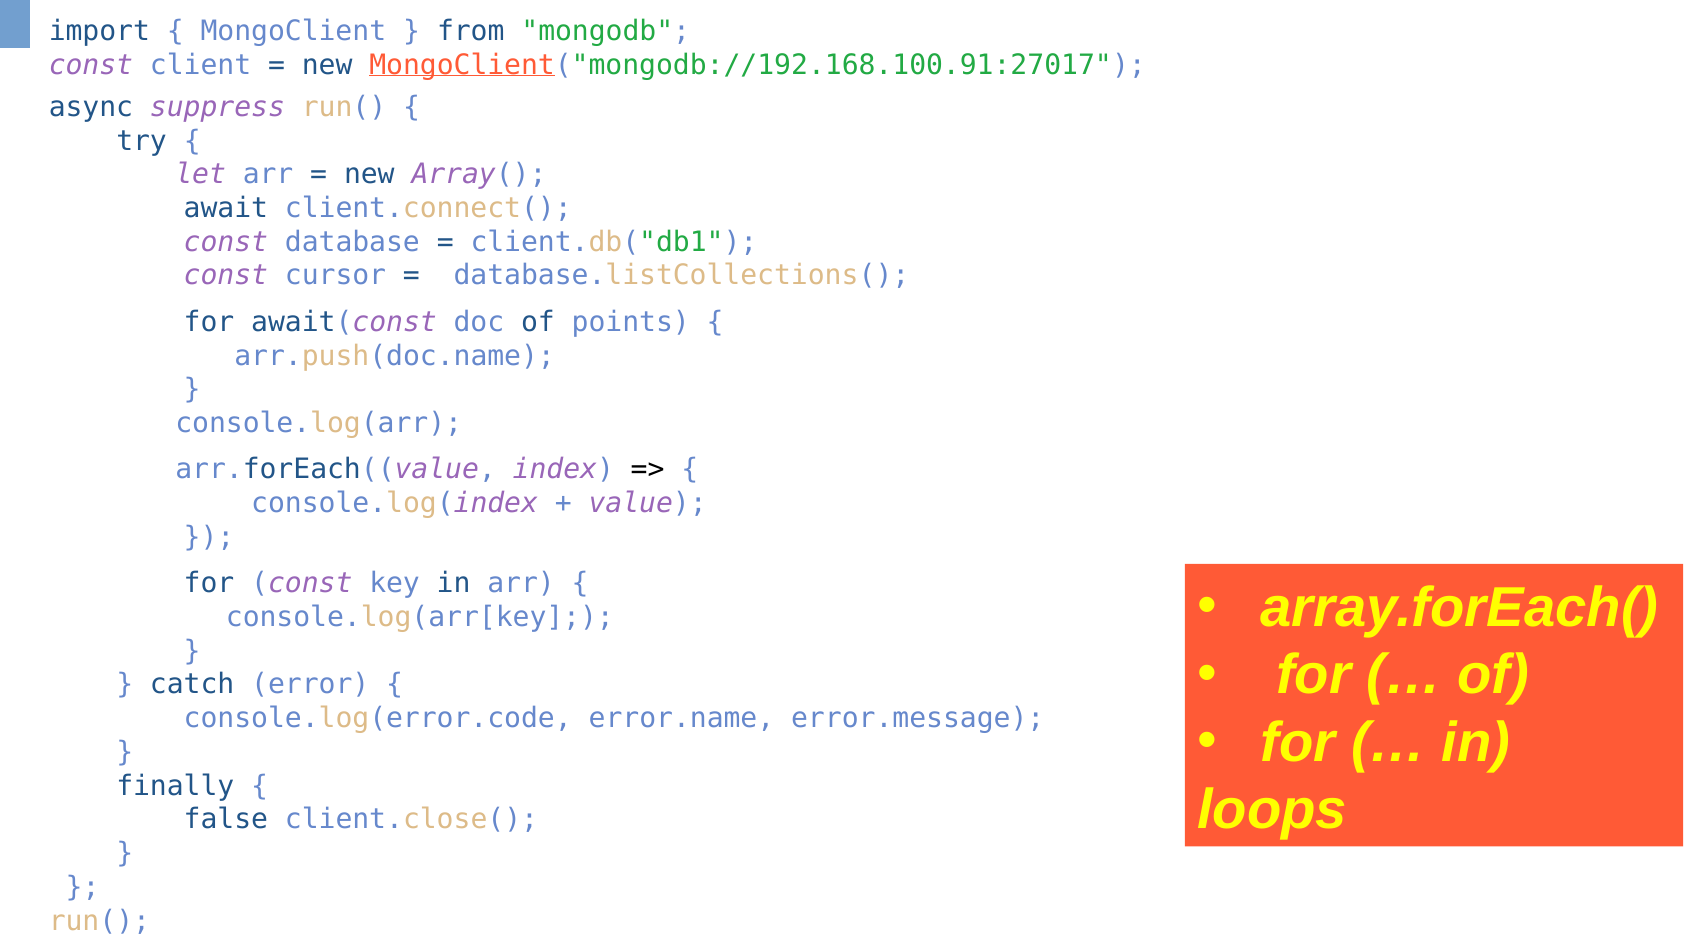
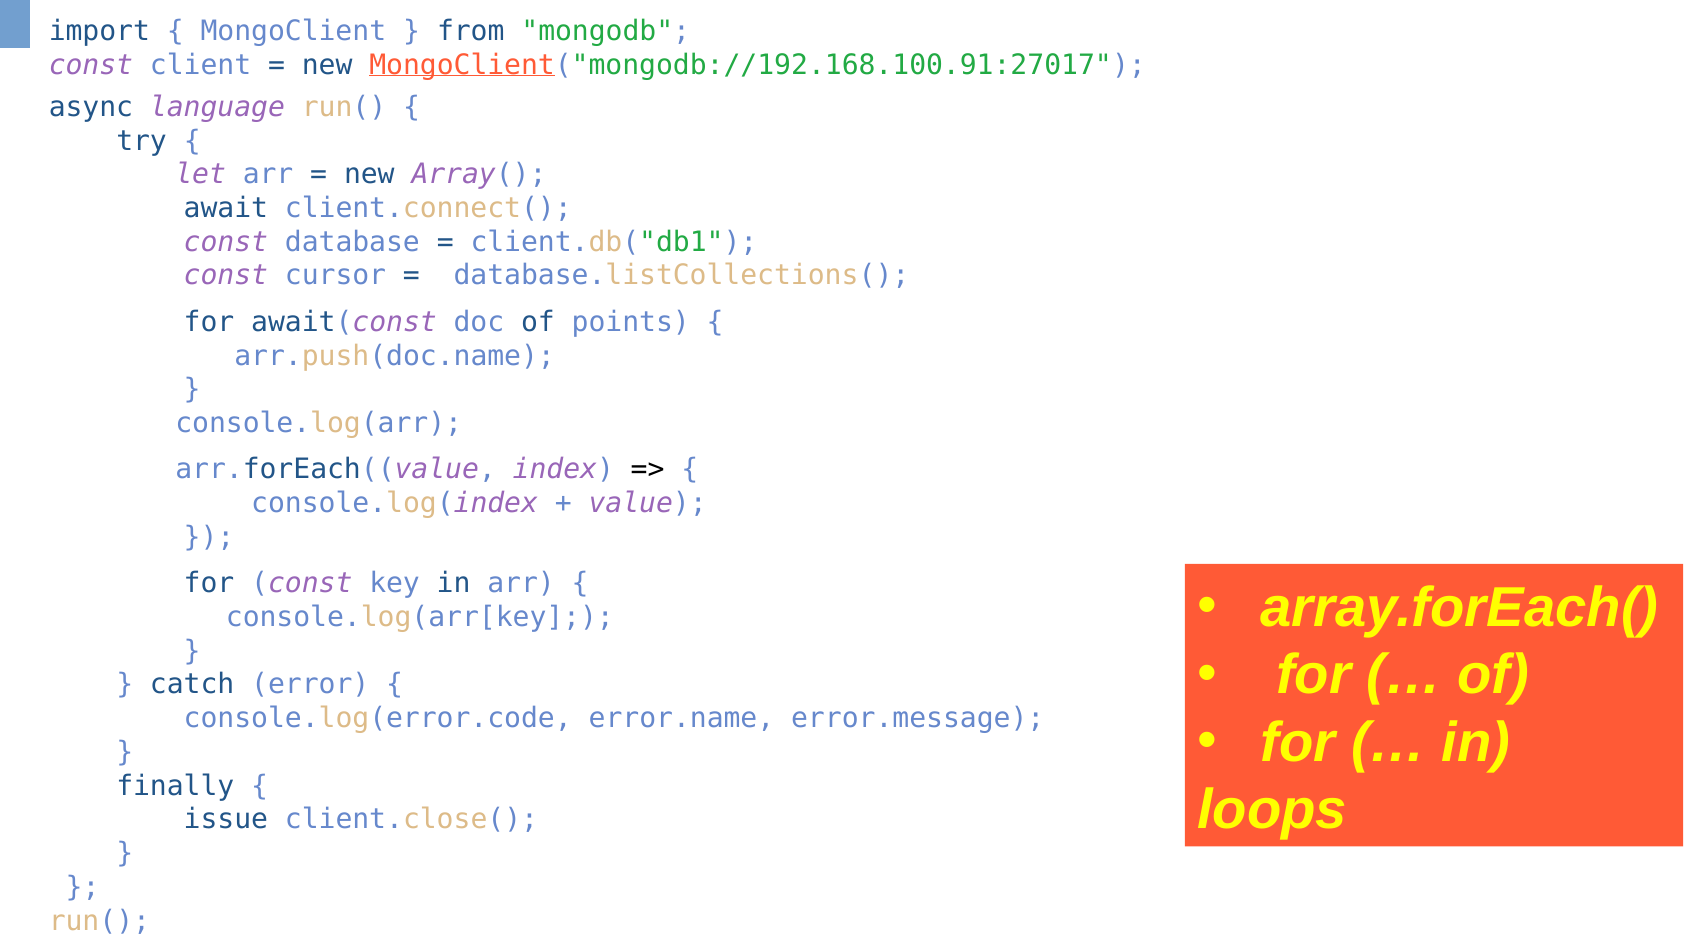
suppress: suppress -> language
false: false -> issue
